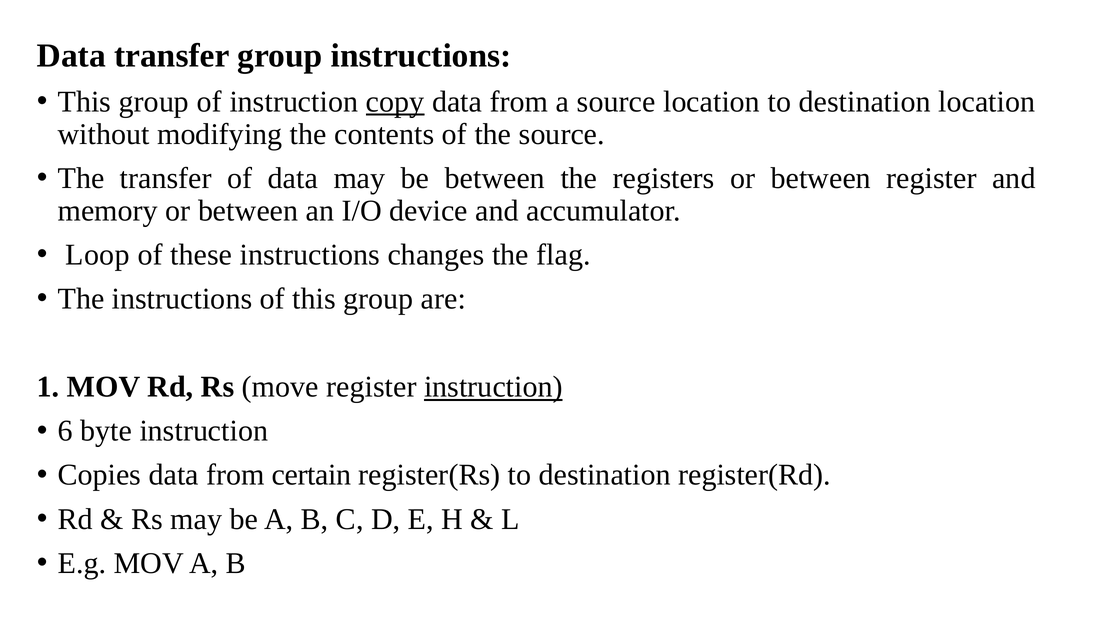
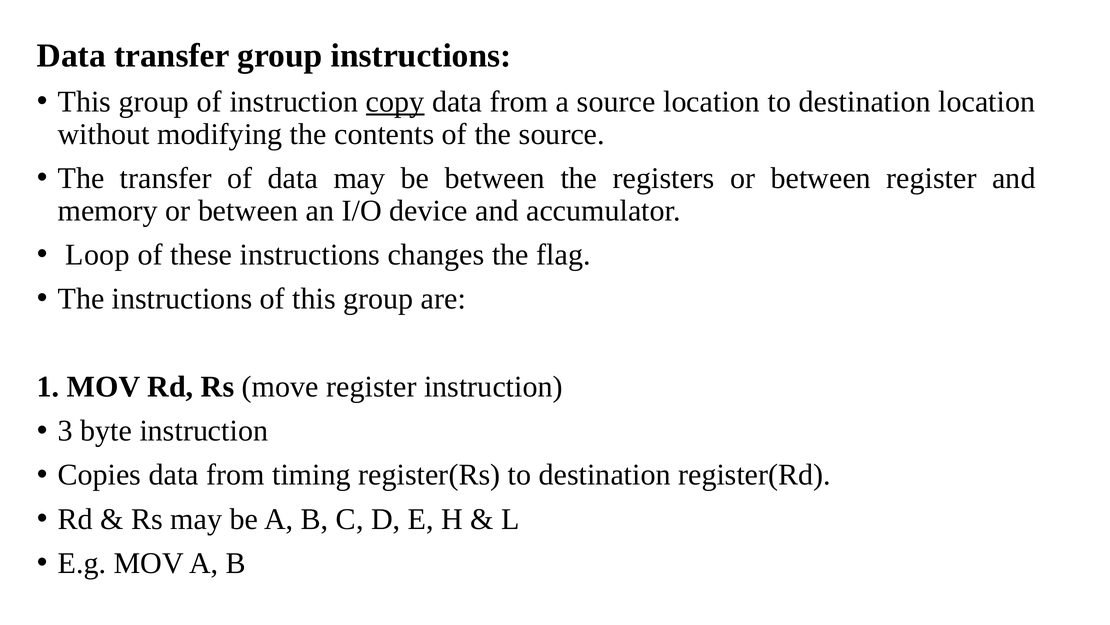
instruction at (493, 387) underline: present -> none
6: 6 -> 3
certain: certain -> timing
